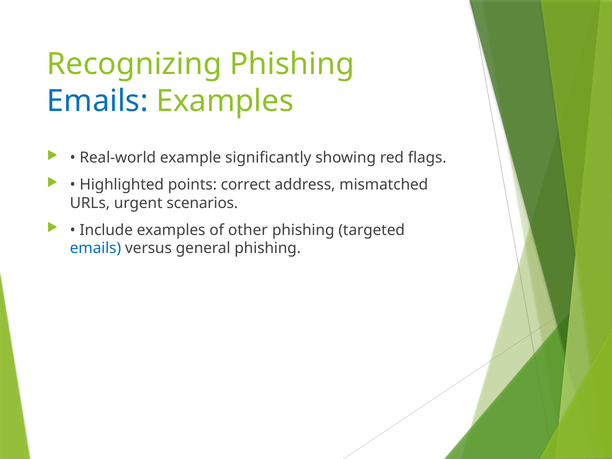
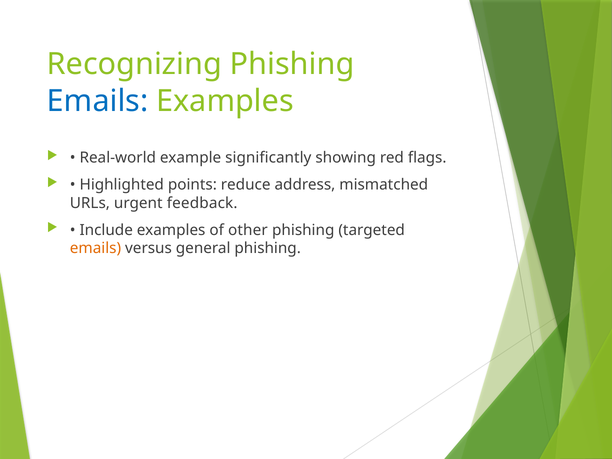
correct: correct -> reduce
scenarios: scenarios -> feedback
emails at (96, 248) colour: blue -> orange
